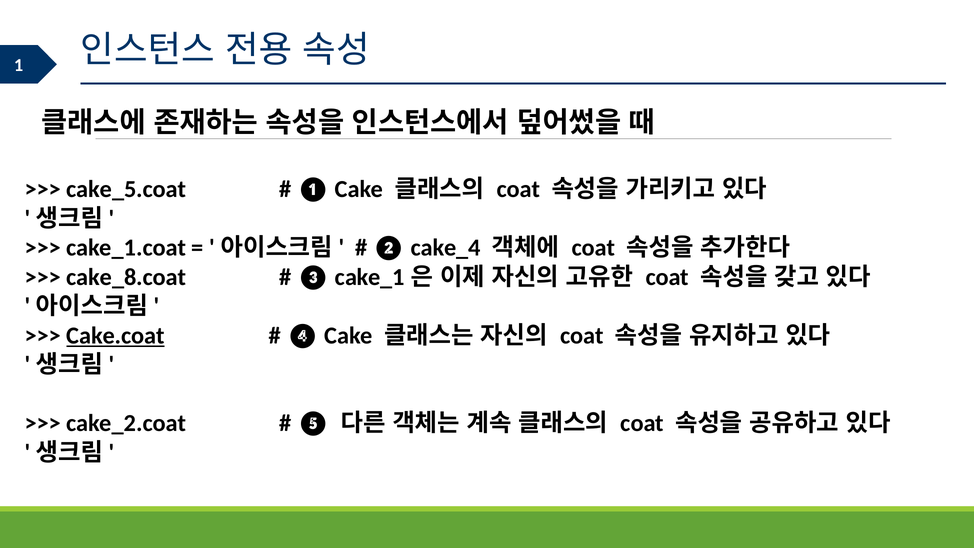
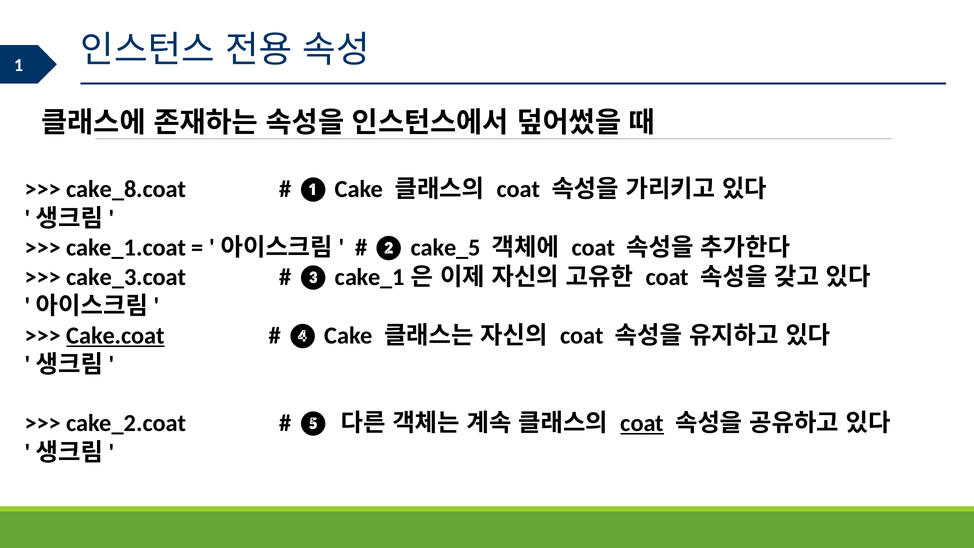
cake_5.coat: cake_5.coat -> cake_8.coat
cake_4: cake_4 -> cake_5
cake_8.coat: cake_8.coat -> cake_3.coat
coat at (642, 423) underline: none -> present
